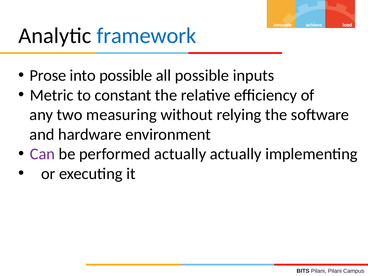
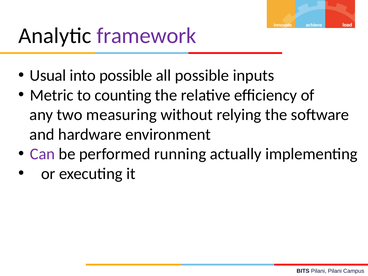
framework colour: blue -> purple
Prose: Prose -> Usual
constant: constant -> counting
performed actually: actually -> running
